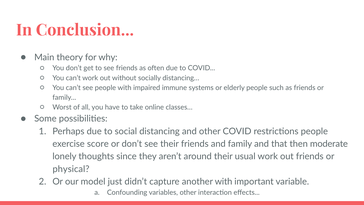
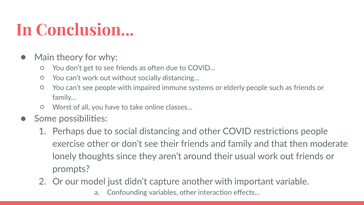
exercise score: score -> other
physical: physical -> prompts
